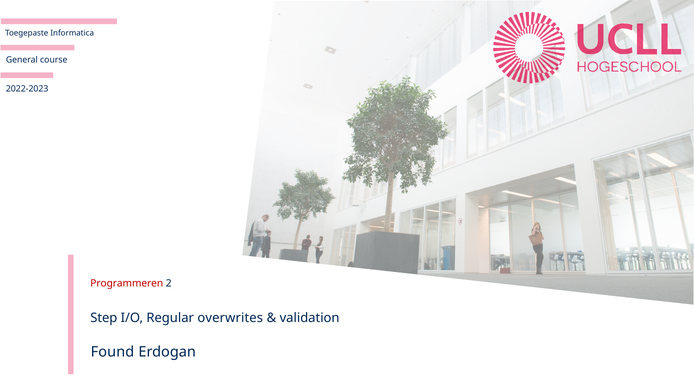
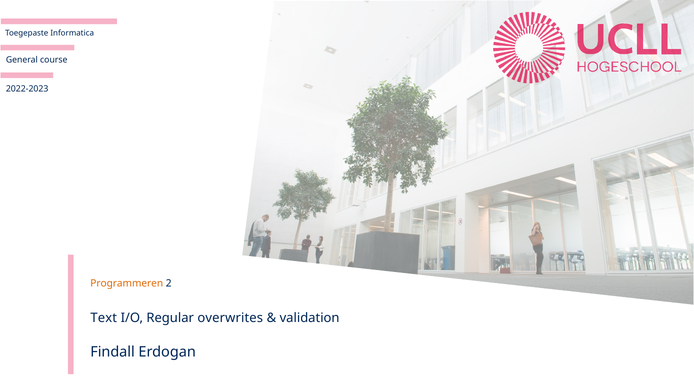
Programmeren colour: red -> orange
Step: Step -> Text
Found: Found -> Findall
